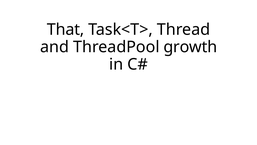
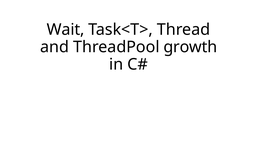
That: That -> Wait
